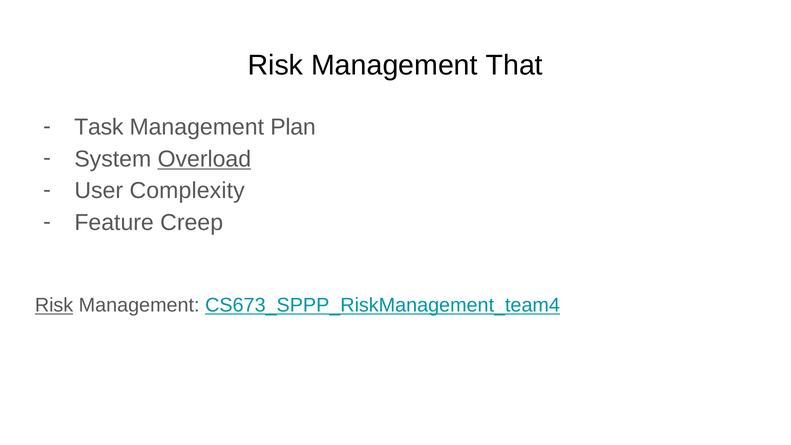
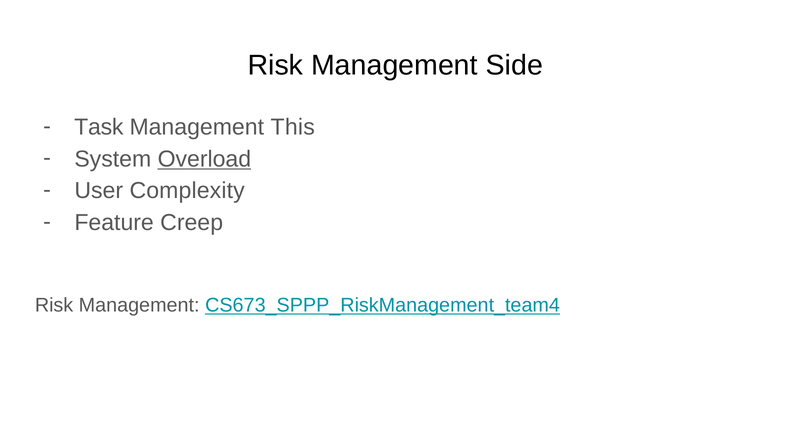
That: That -> Side
Plan: Plan -> This
Risk at (54, 305) underline: present -> none
